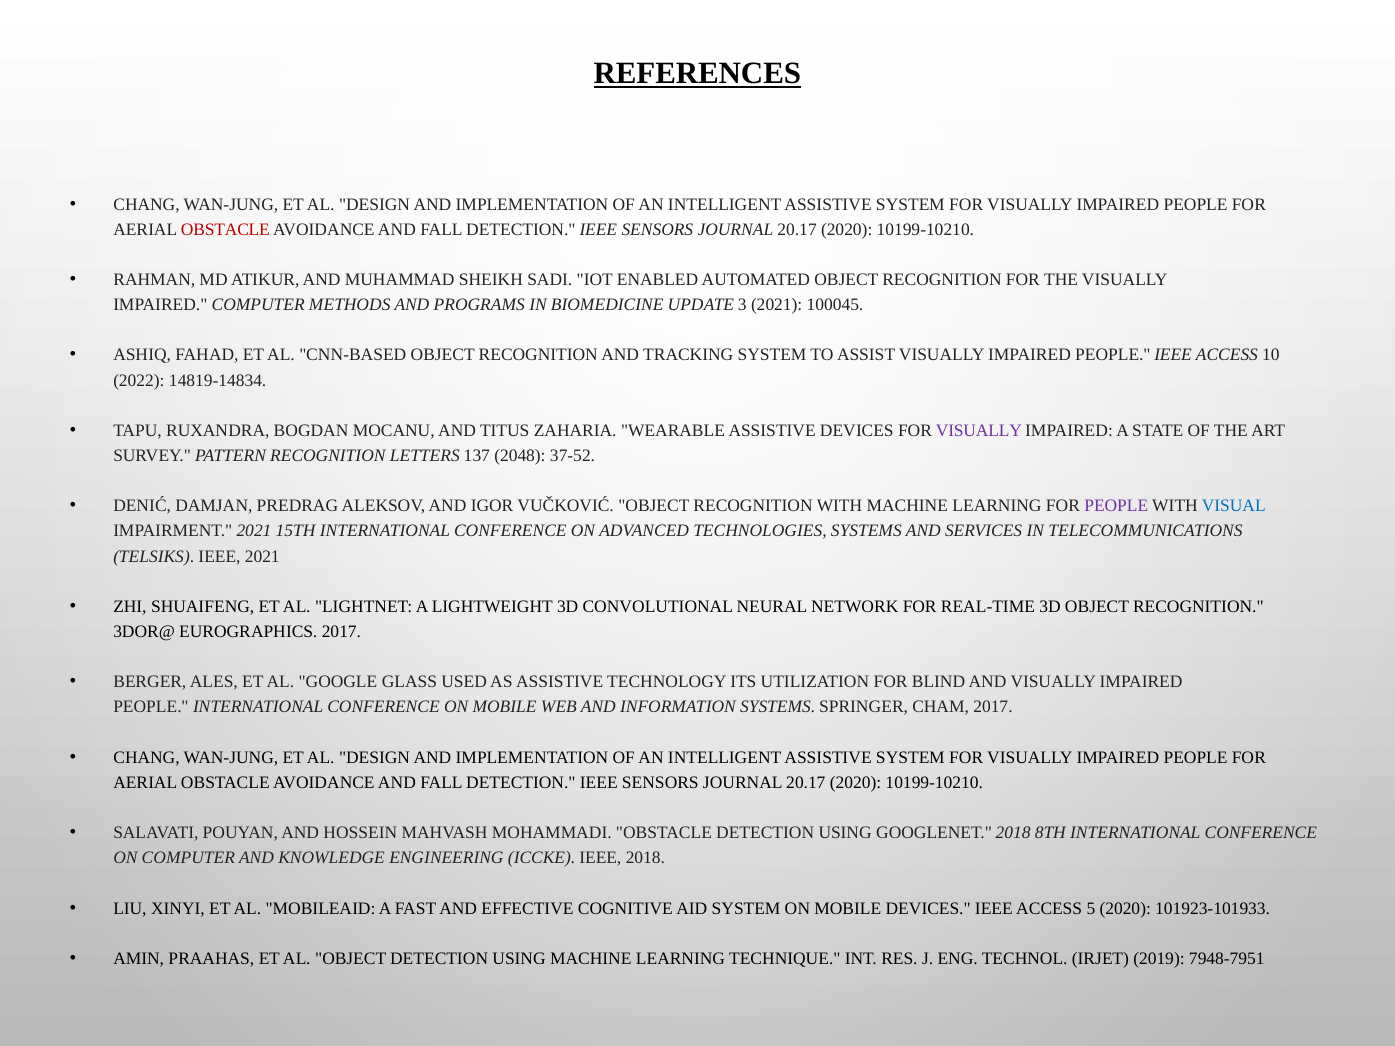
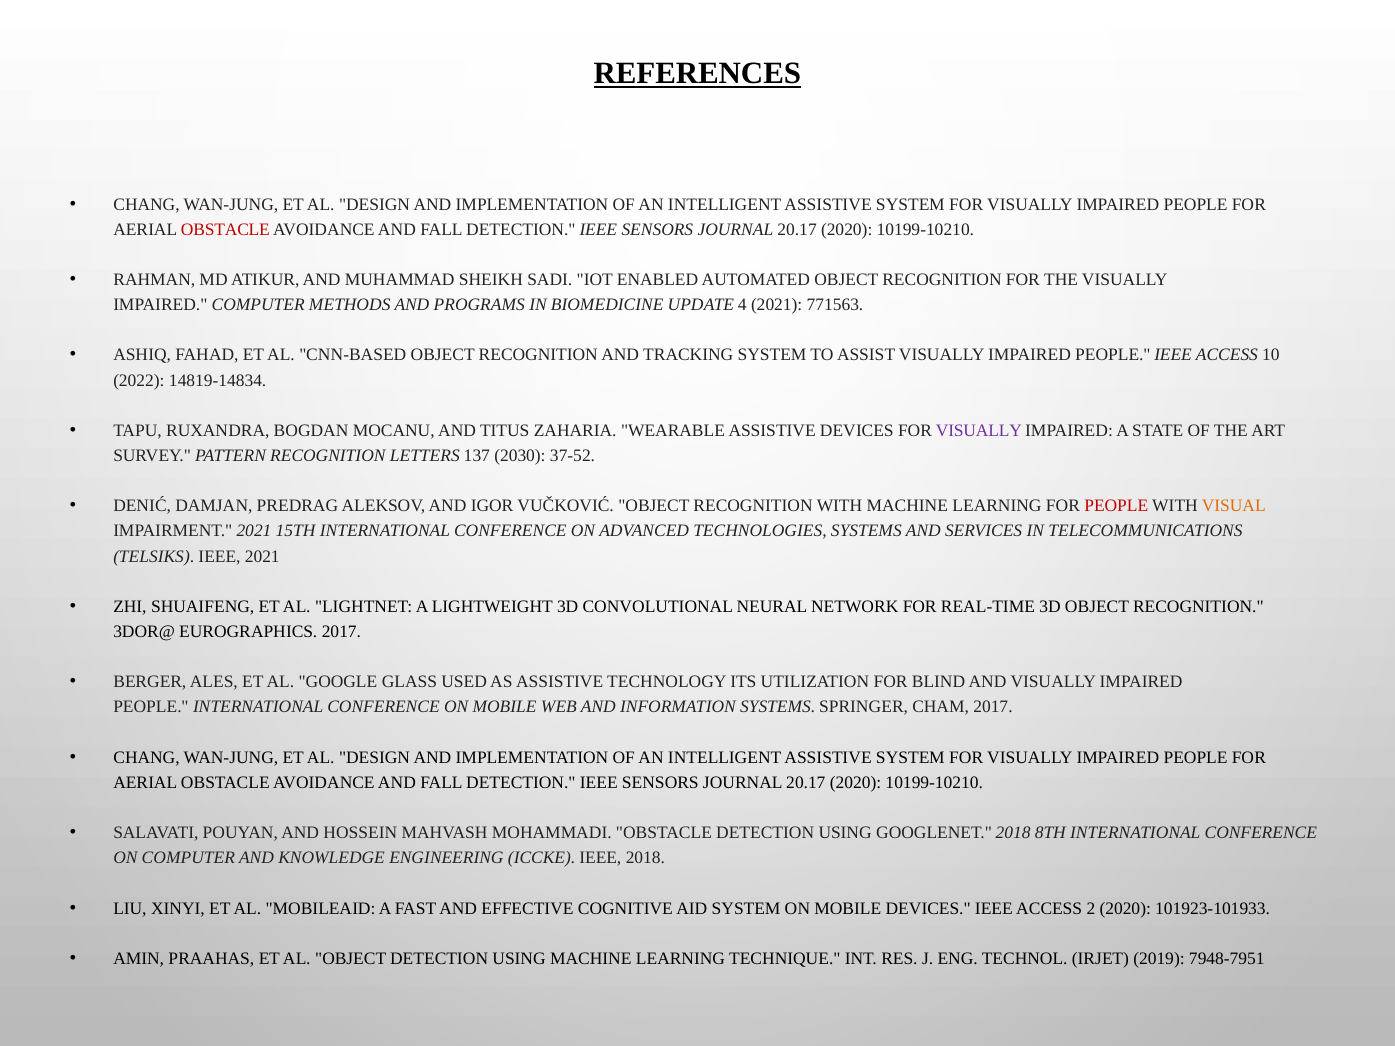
3: 3 -> 4
100045: 100045 -> 771563
2048: 2048 -> 2030
PEOPLE at (1116, 506) colour: purple -> red
VISUAL colour: blue -> orange
5: 5 -> 2
